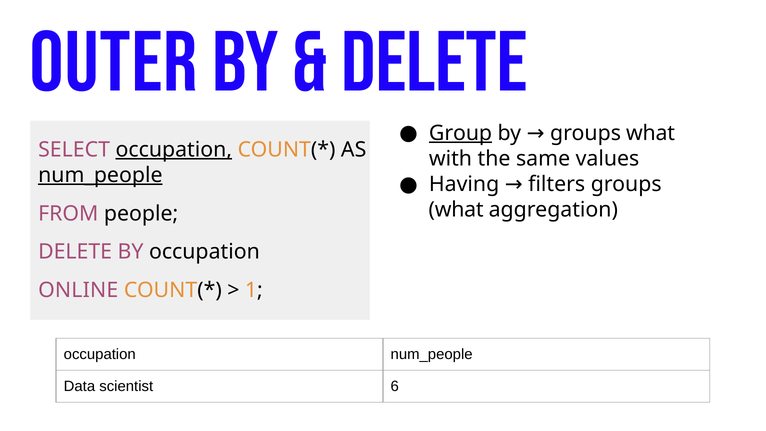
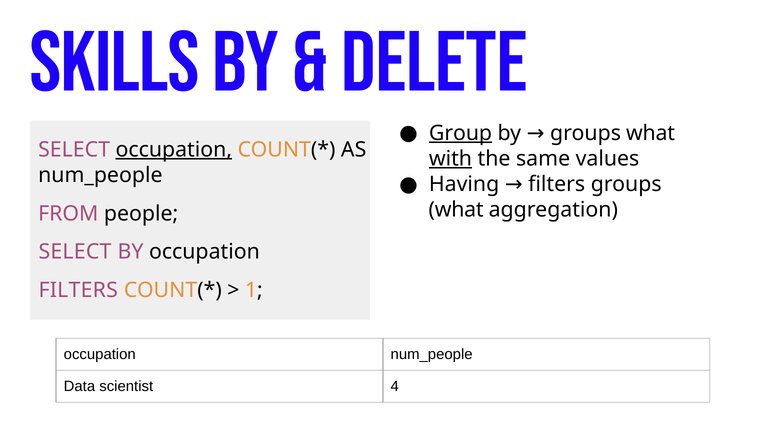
OUTER: OUTER -> SKILLS
with underline: none -> present
num_people at (100, 175) underline: present -> none
DELETE at (75, 252): DELETE -> SELECT
ONLINE at (78, 290): ONLINE -> FILTERS
6: 6 -> 4
